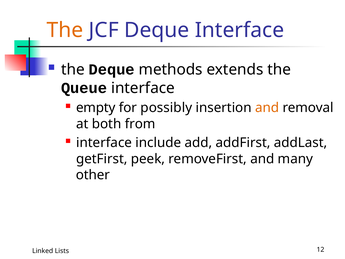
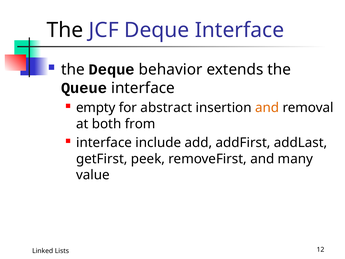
The at (65, 30) colour: orange -> black
methods: methods -> behavior
possibly: possibly -> abstract
other: other -> value
